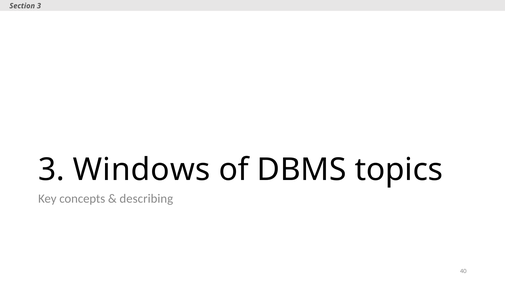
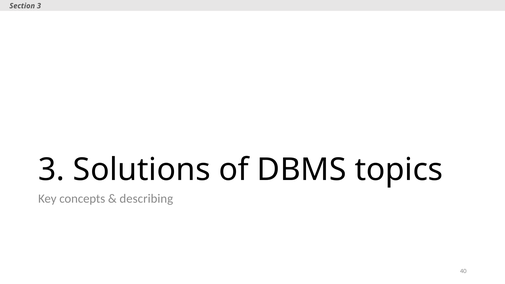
Windows: Windows -> Solutions
